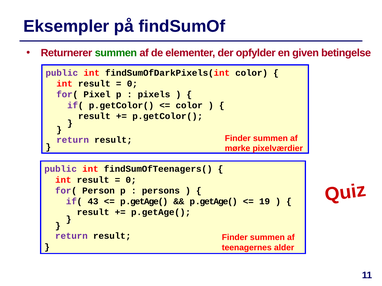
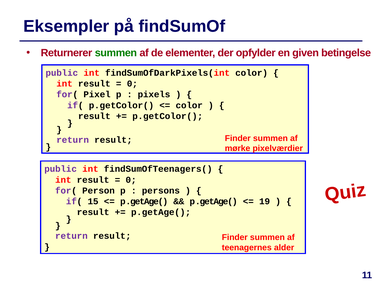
43: 43 -> 15
